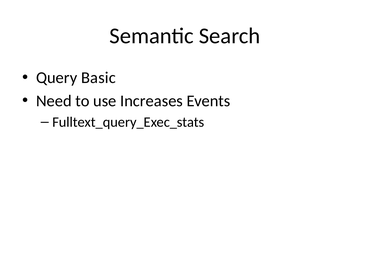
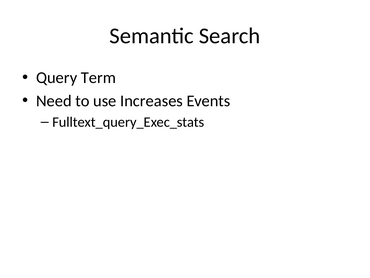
Basic: Basic -> Term
